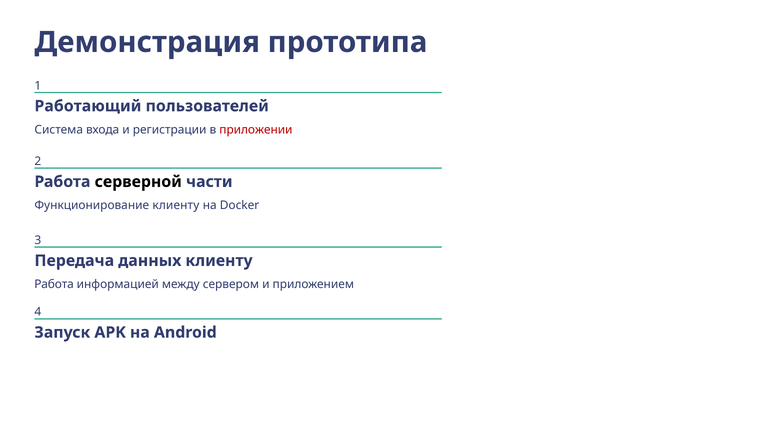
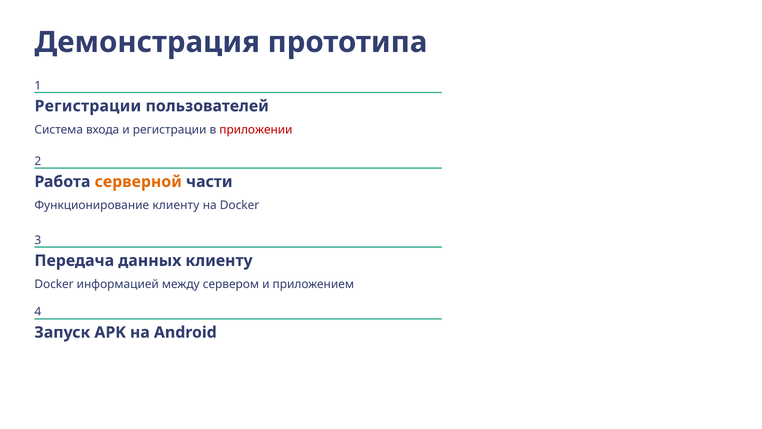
Работающий at (88, 106): Работающий -> Регистрации
серверной colour: black -> orange
Работа at (54, 284): Работа -> Docker
